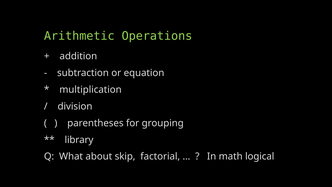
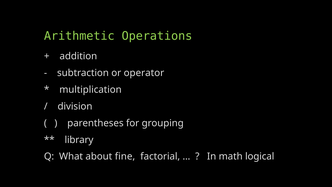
equation: equation -> operator
skip: skip -> fine
